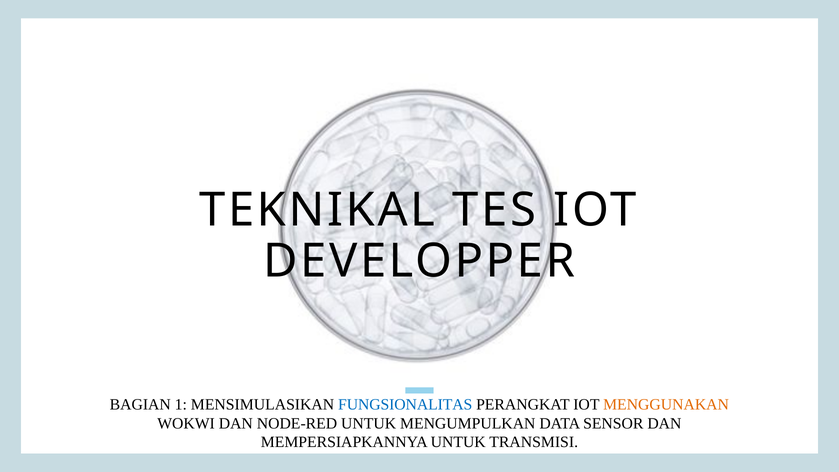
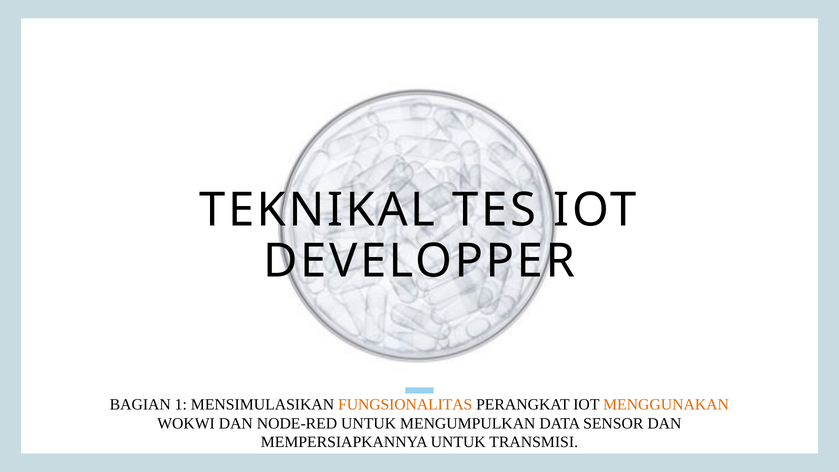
FUNGSIONALITAS colour: blue -> orange
